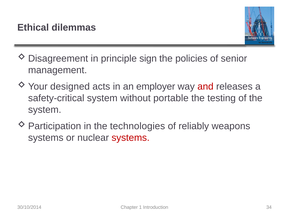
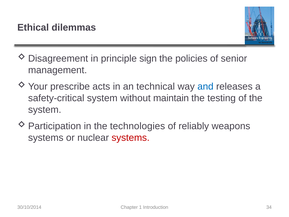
designed: designed -> prescribe
employer: employer -> technical
and colour: red -> blue
portable: portable -> maintain
